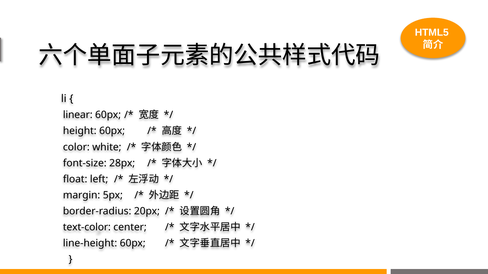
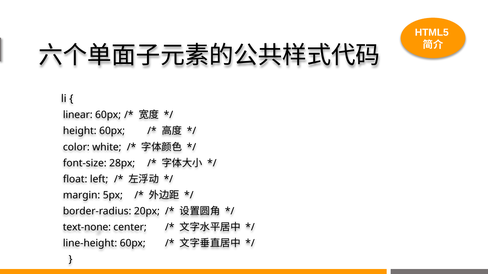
text-color: text-color -> text-none
